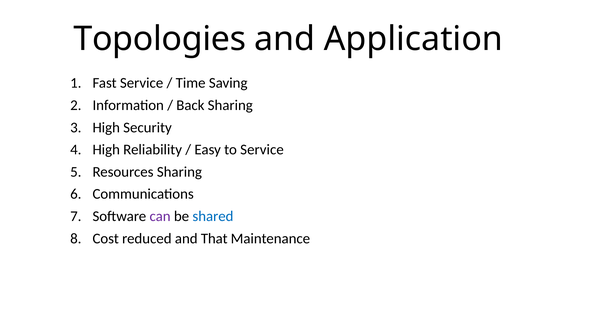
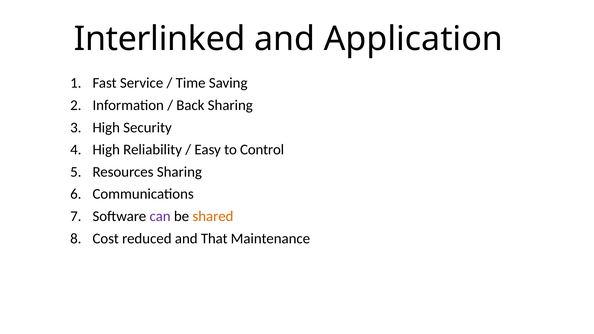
Topologies: Topologies -> Interlinked
to Service: Service -> Control
shared colour: blue -> orange
